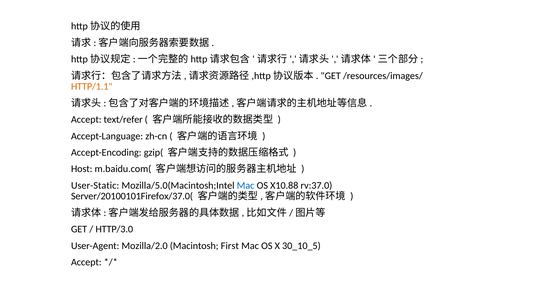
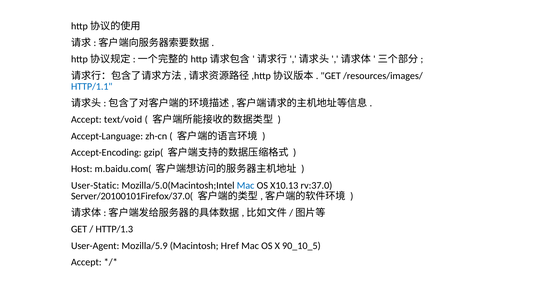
HTTP/1.1 colour: orange -> blue
text/refer: text/refer -> text/void
X10.88: X10.88 -> X10.13
HTTP/3.0: HTTP/3.0 -> HTTP/1.3
Mozilla/2.0: Mozilla/2.0 -> Mozilla/5.9
First: First -> Href
30_10_5: 30_10_5 -> 90_10_5
